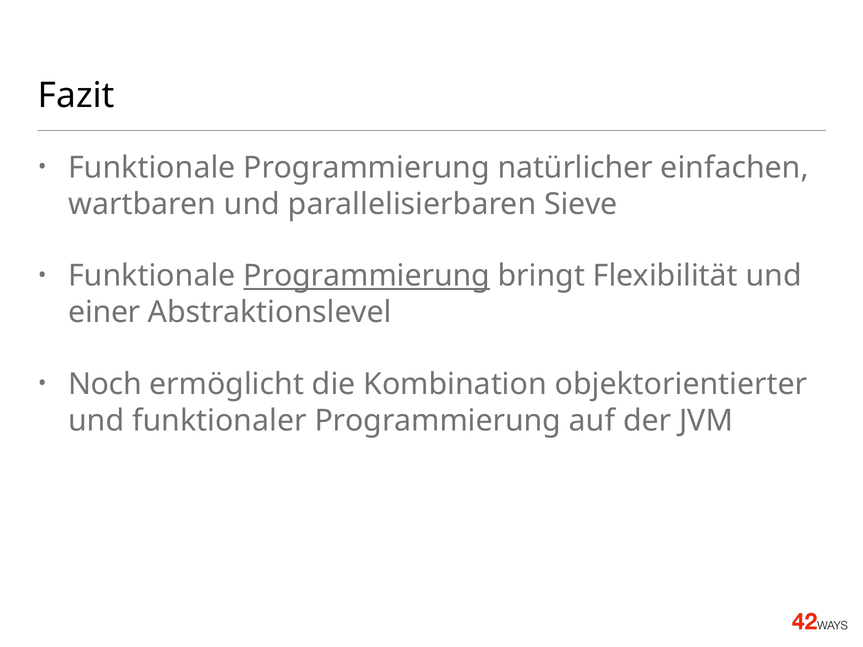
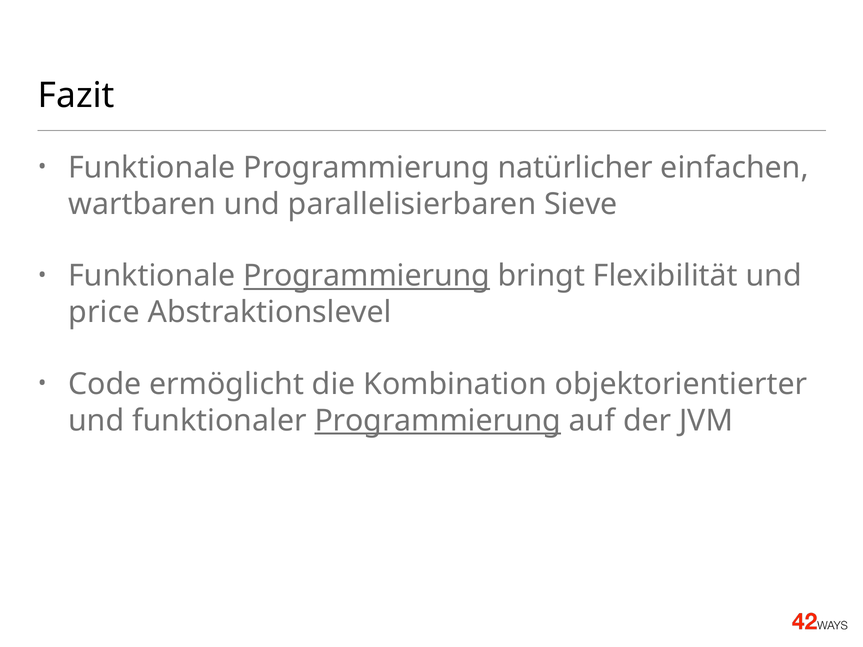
einer: einer -> price
Noch: Noch -> Code
Programmierung at (438, 421) underline: none -> present
